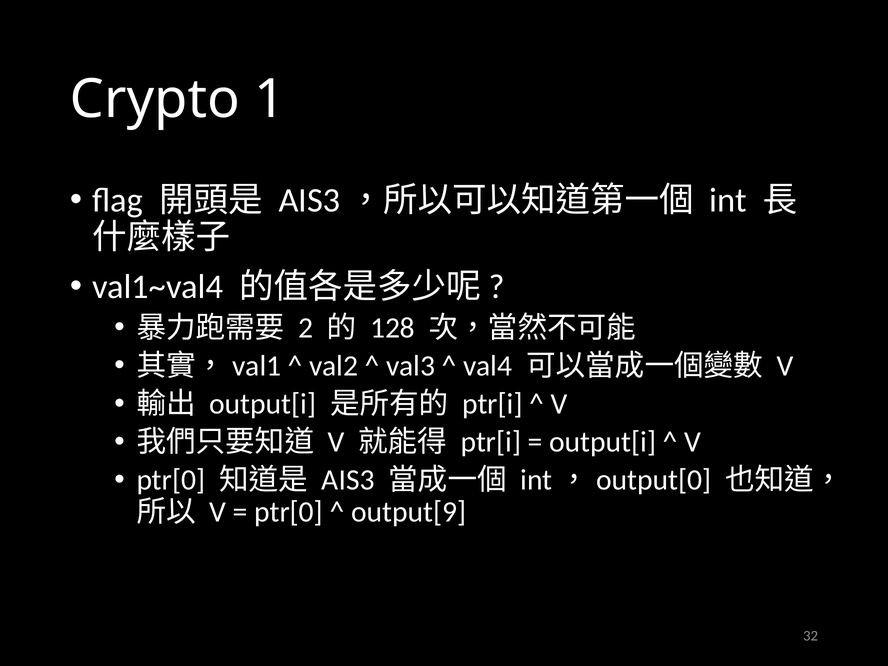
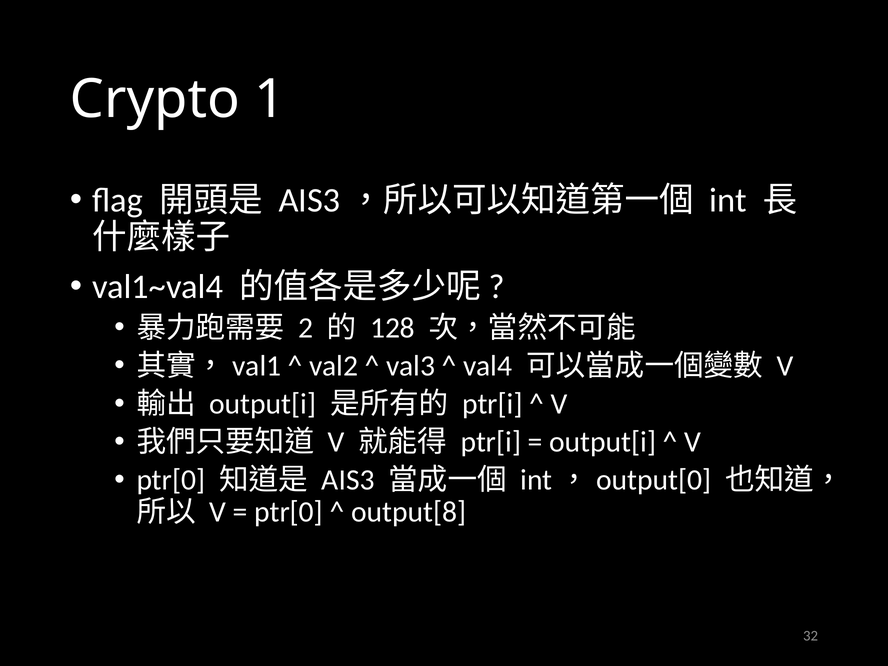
output[9: output[9 -> output[8
